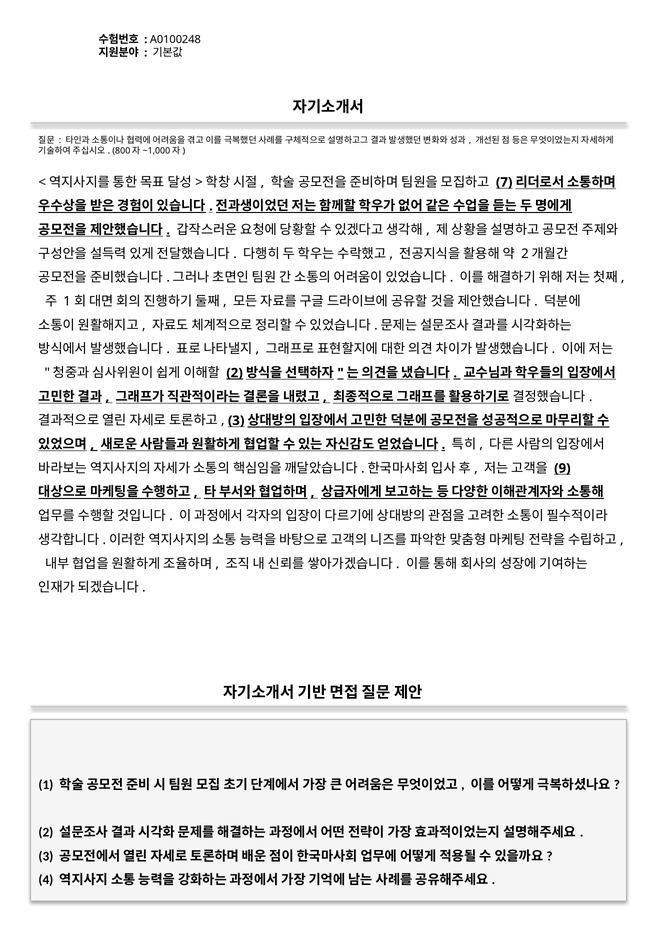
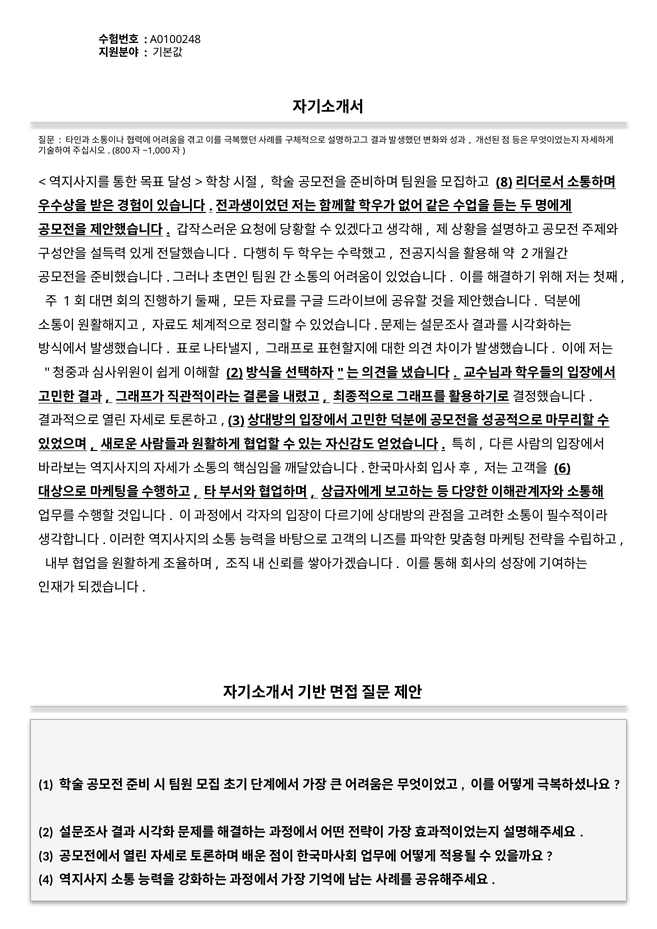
7: 7 -> 8
9: 9 -> 6
